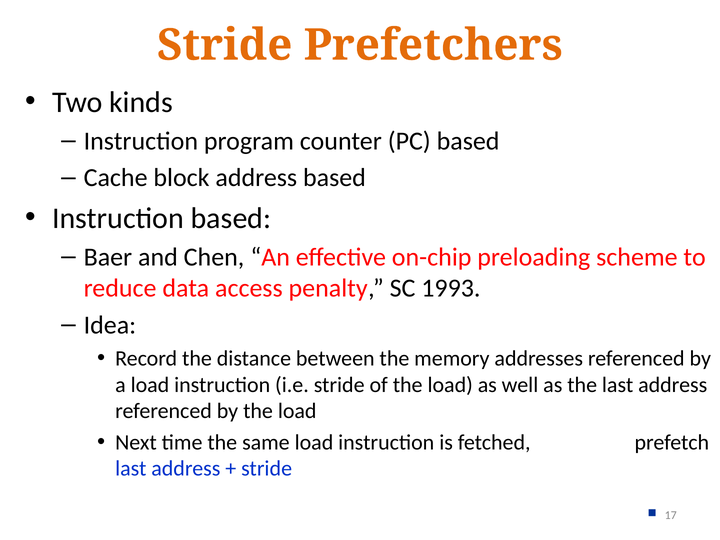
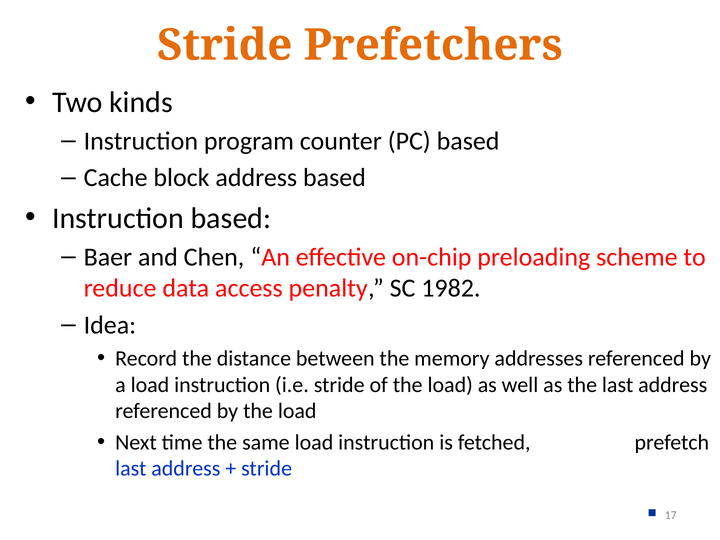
1993: 1993 -> 1982
